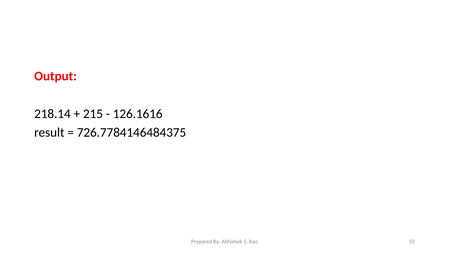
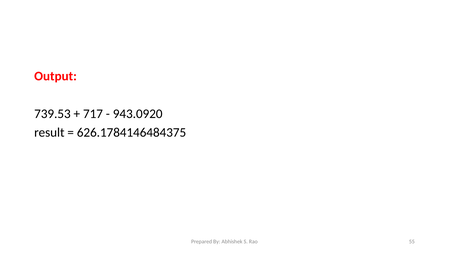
218.14: 218.14 -> 739.53
215: 215 -> 717
126.1616: 126.1616 -> 943.0920
726.7784146484375: 726.7784146484375 -> 626.1784146484375
